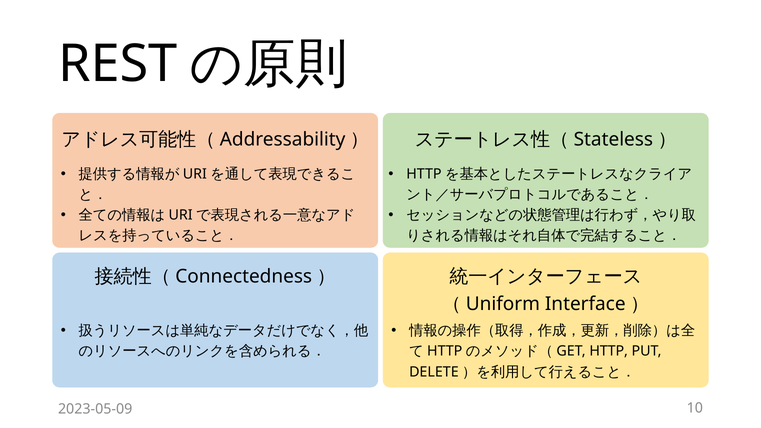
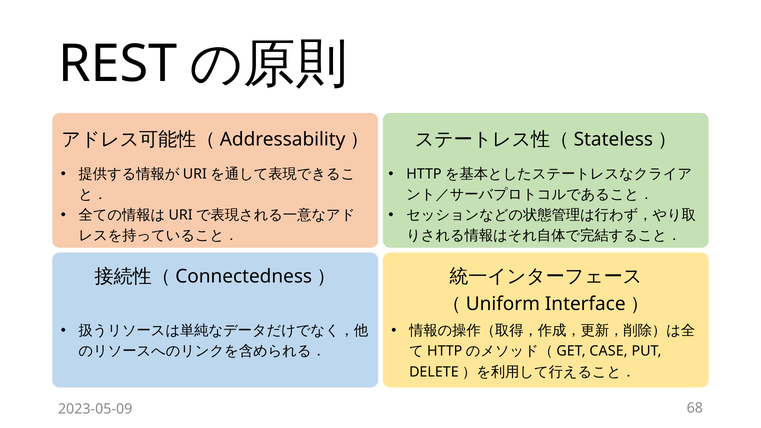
HTTP: HTTP -> CASE
10: 10 -> 68
